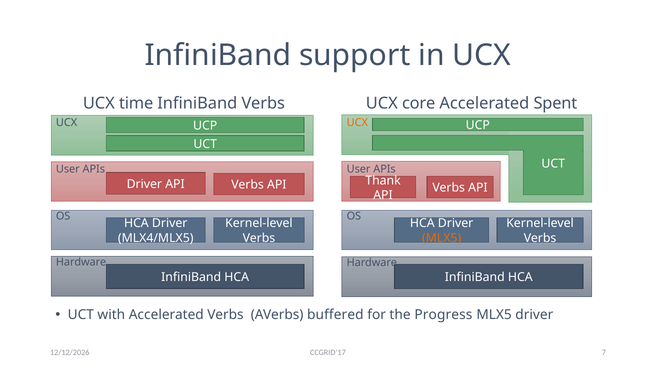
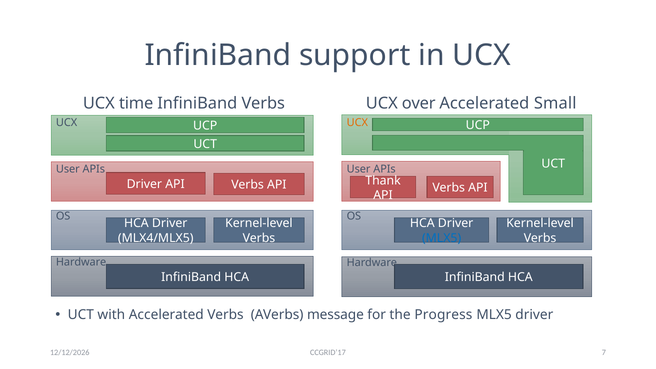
core: core -> over
Spent: Spent -> Small
MLX5 at (442, 238) colour: orange -> blue
buffered: buffered -> message
